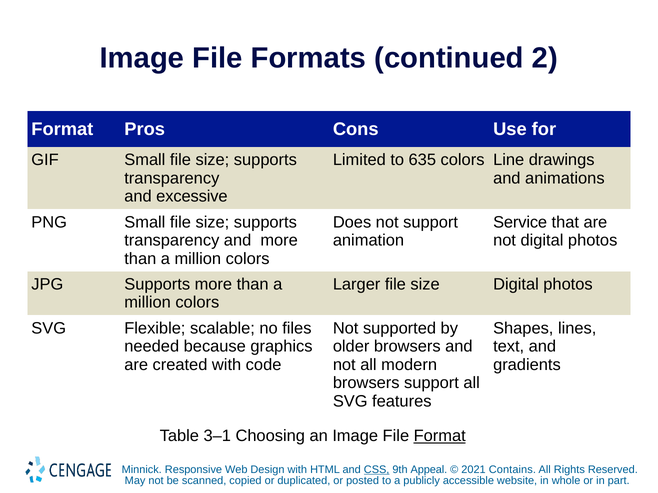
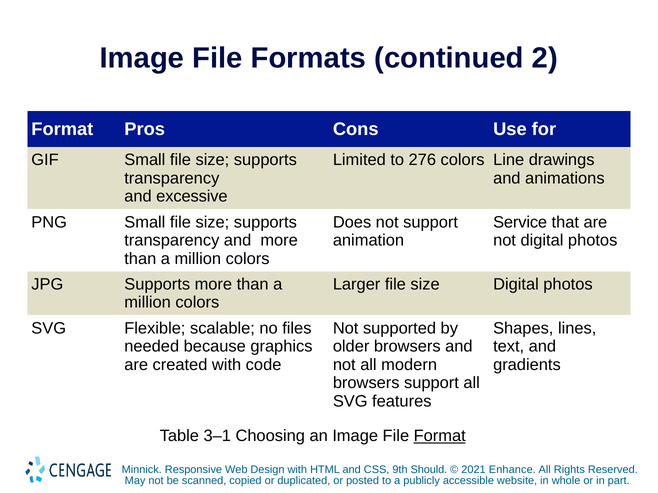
635: 635 -> 276
CSS underline: present -> none
Appeal: Appeal -> Should
Contains: Contains -> Enhance
